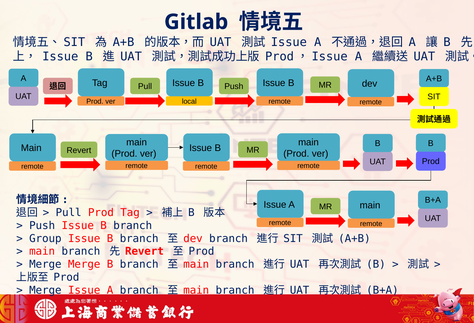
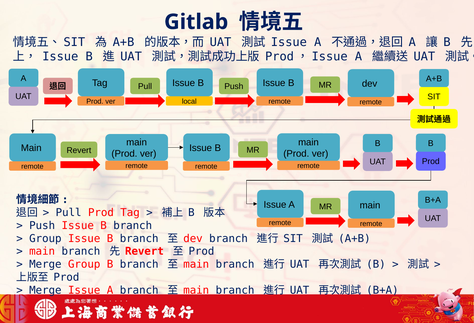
Merge Merge: Merge -> Group
